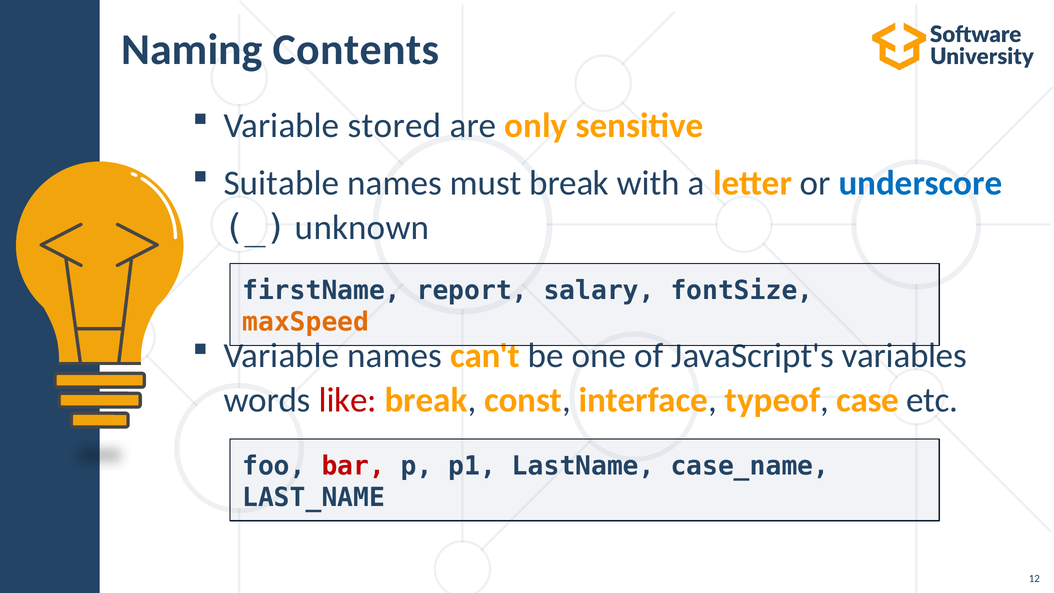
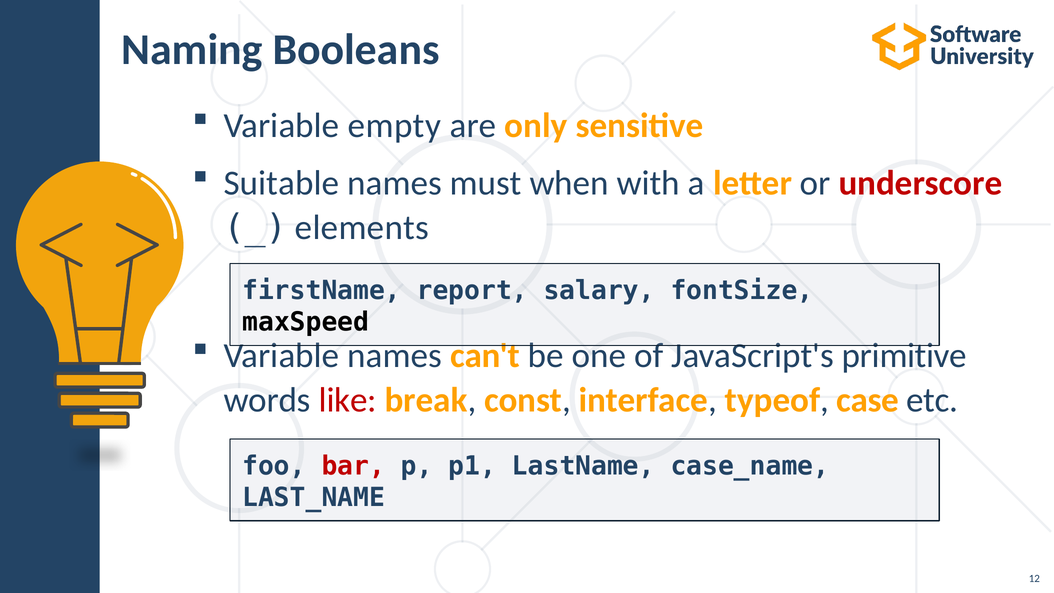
Contents: Contents -> Booleans
stored: stored -> empty
must break: break -> when
underscore colour: blue -> red
unknown: unknown -> elements
maxSpeed colour: orange -> black
variables: variables -> primitive
